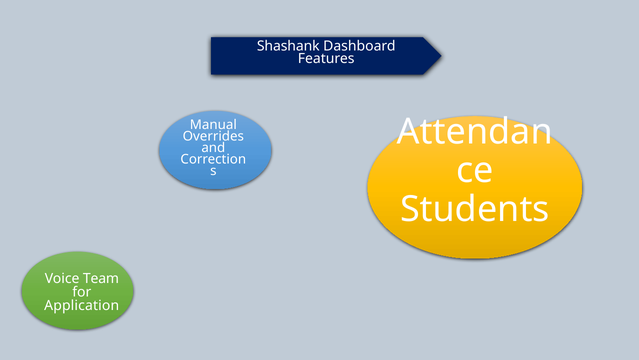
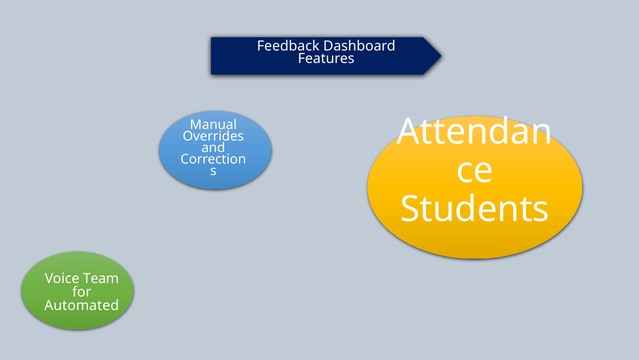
Shashank: Shashank -> Feedback
Application: Application -> Automated
